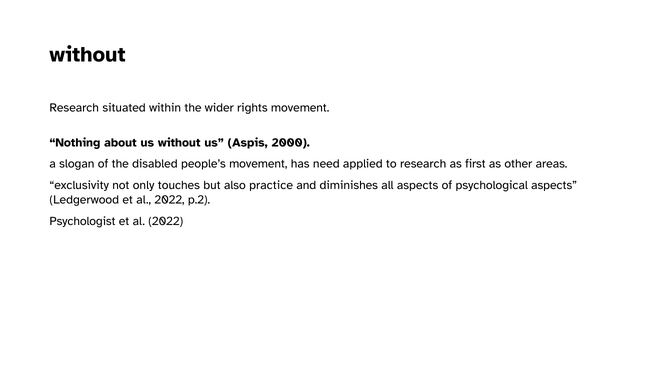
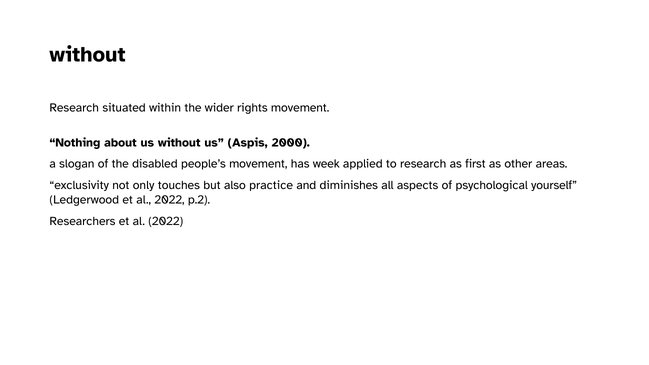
need: need -> week
psychological aspects: aspects -> yourself
Psychologist: Psychologist -> Researchers
